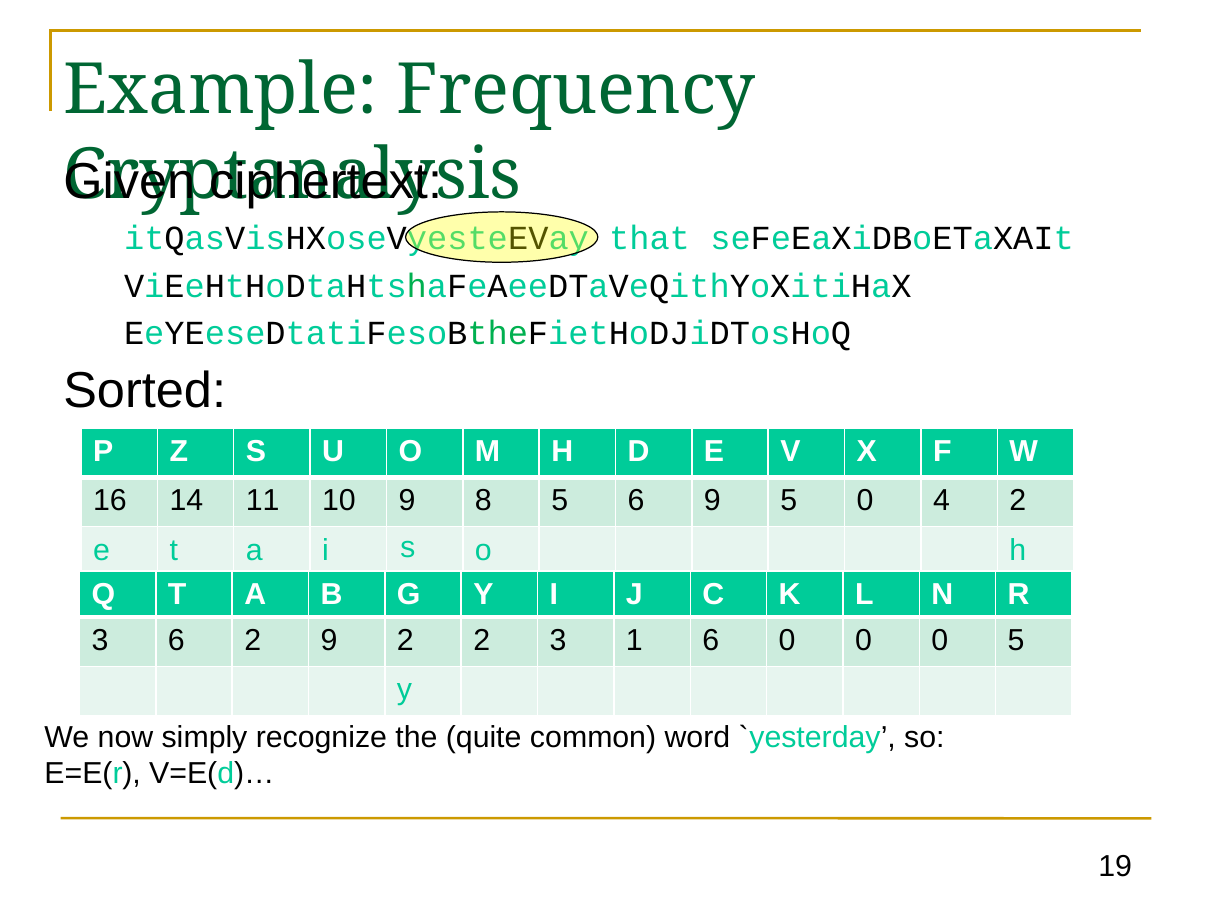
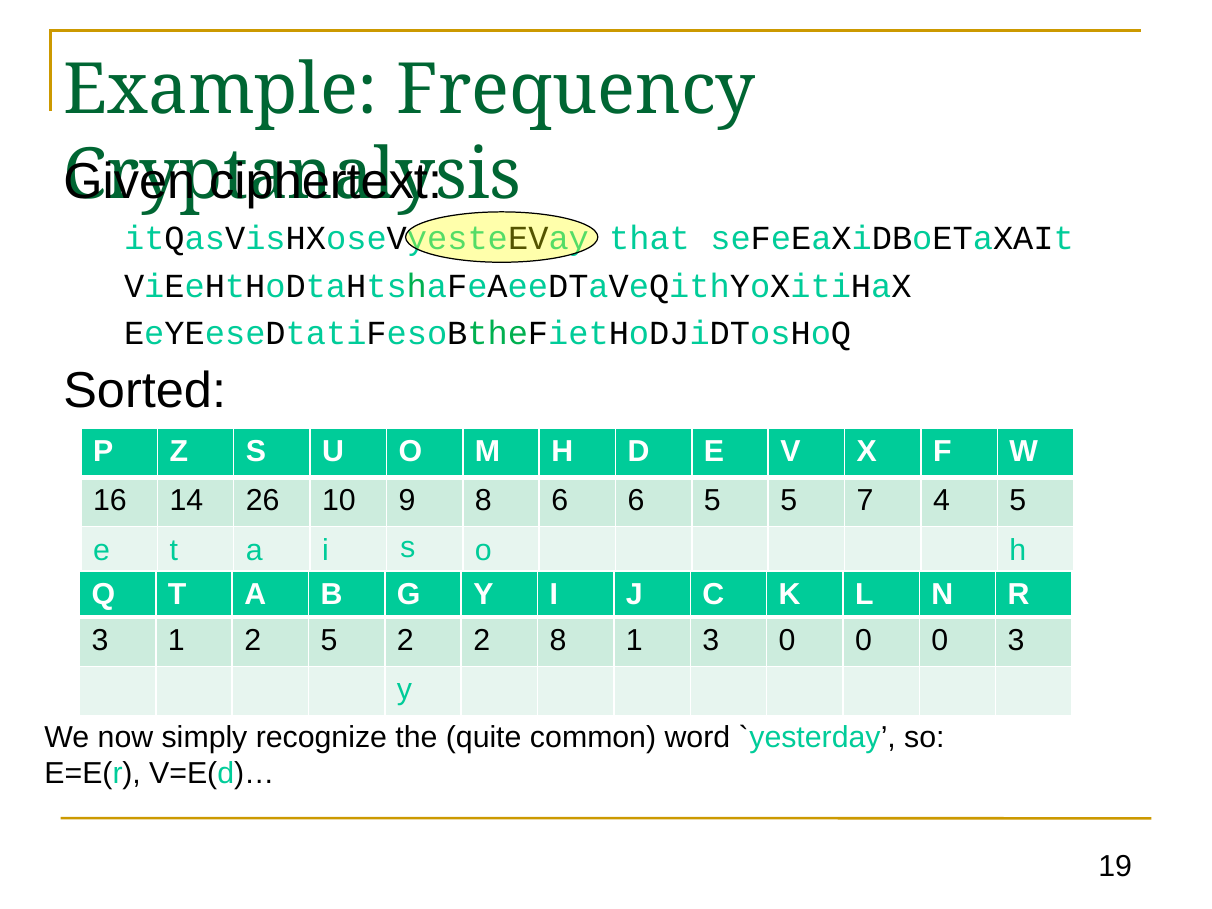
11: 11 -> 26
8 5: 5 -> 6
6 9: 9 -> 5
5 0: 0 -> 7
4 2: 2 -> 5
3 6: 6 -> 1
2 9: 9 -> 5
2 3: 3 -> 8
1 6: 6 -> 3
0 5: 5 -> 3
